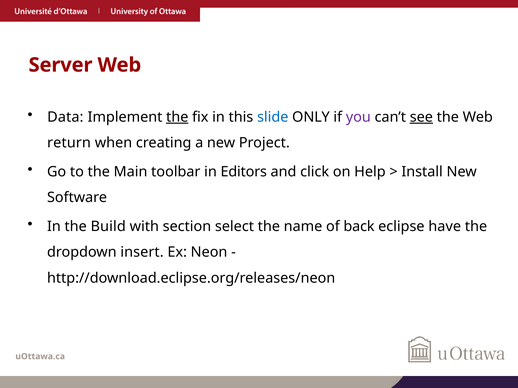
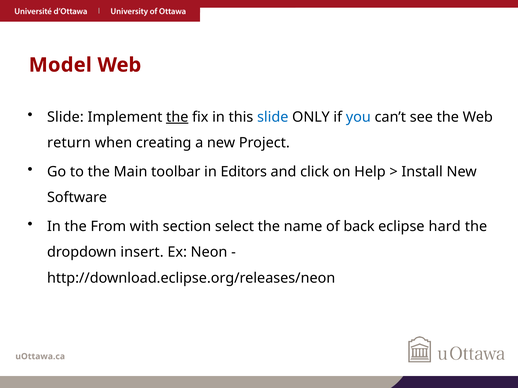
Server: Server -> Model
Data at (65, 117): Data -> Slide
you colour: purple -> blue
see underline: present -> none
Build: Build -> From
have: have -> hard
